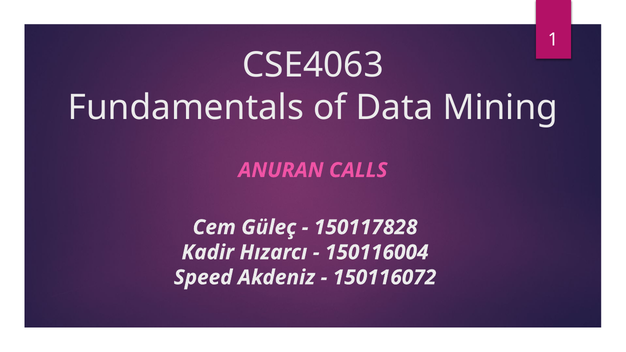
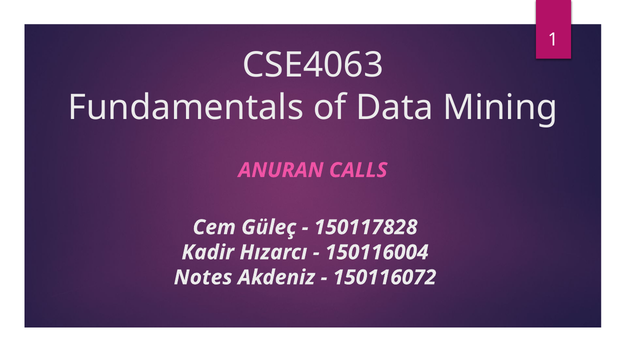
Speed: Speed -> Notes
